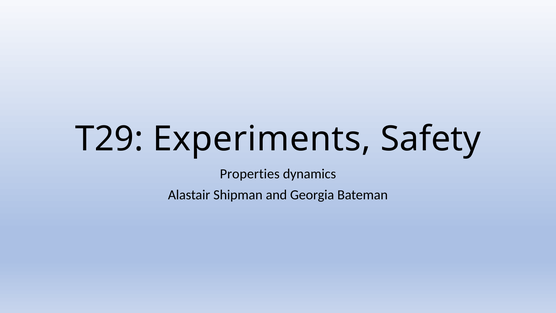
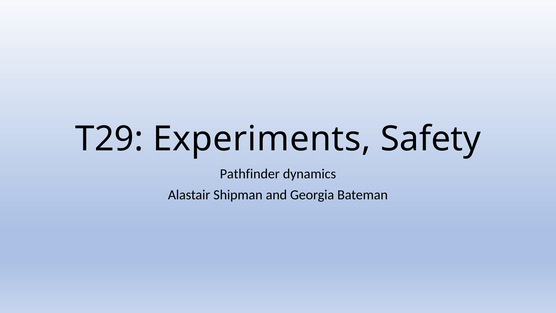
Properties: Properties -> Pathfinder
